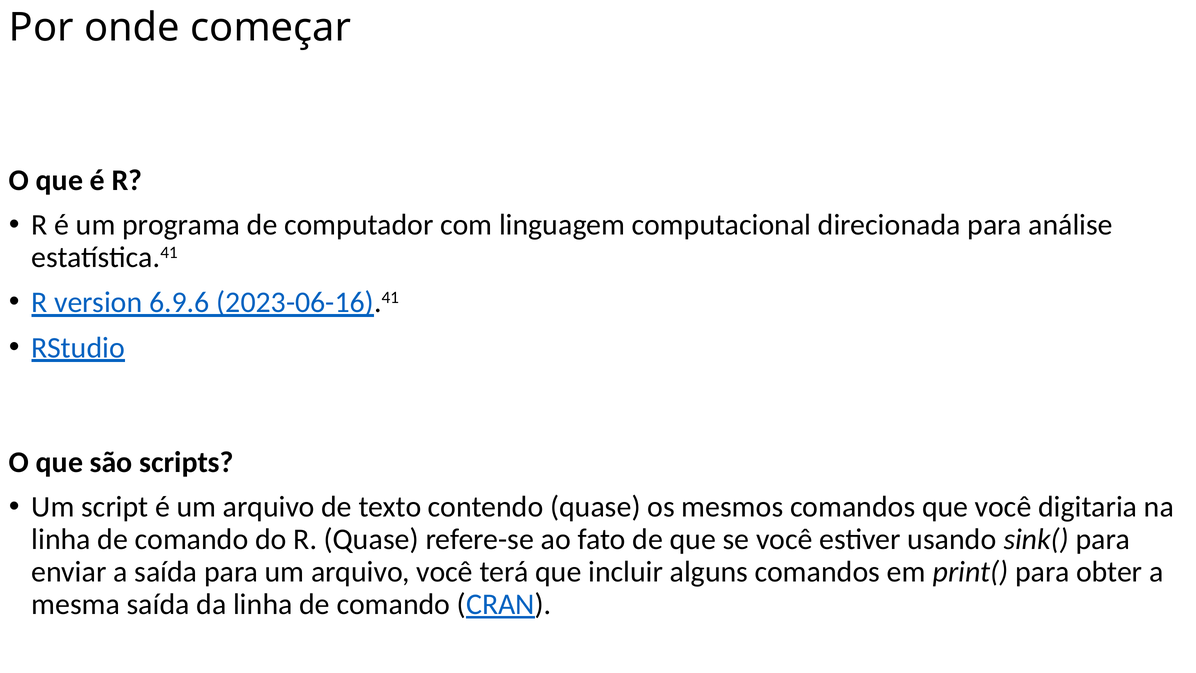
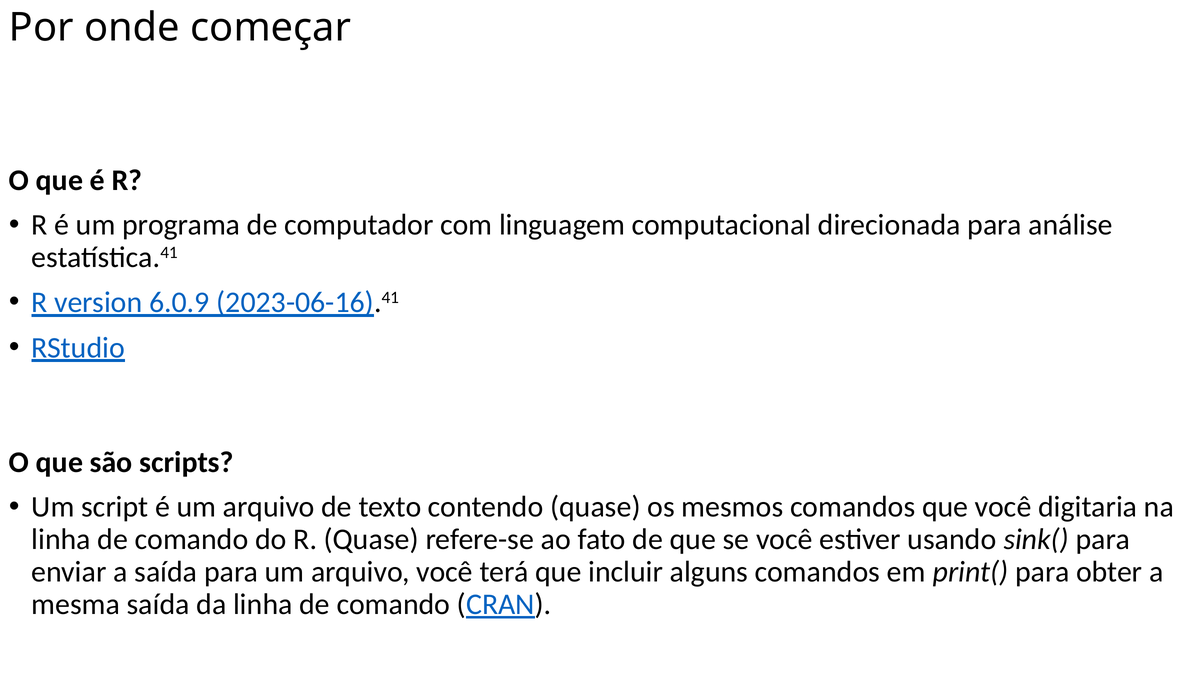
6.9.6: 6.9.6 -> 6.0.9
